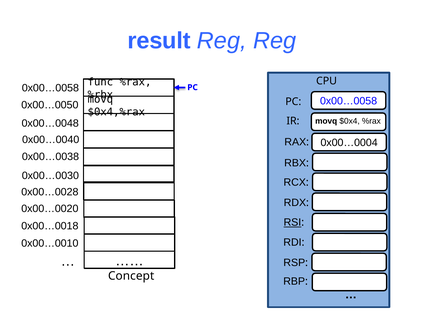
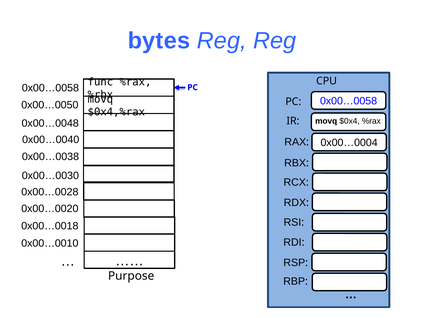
result: result -> bytes
RSI underline: present -> none
Concept: Concept -> Purpose
